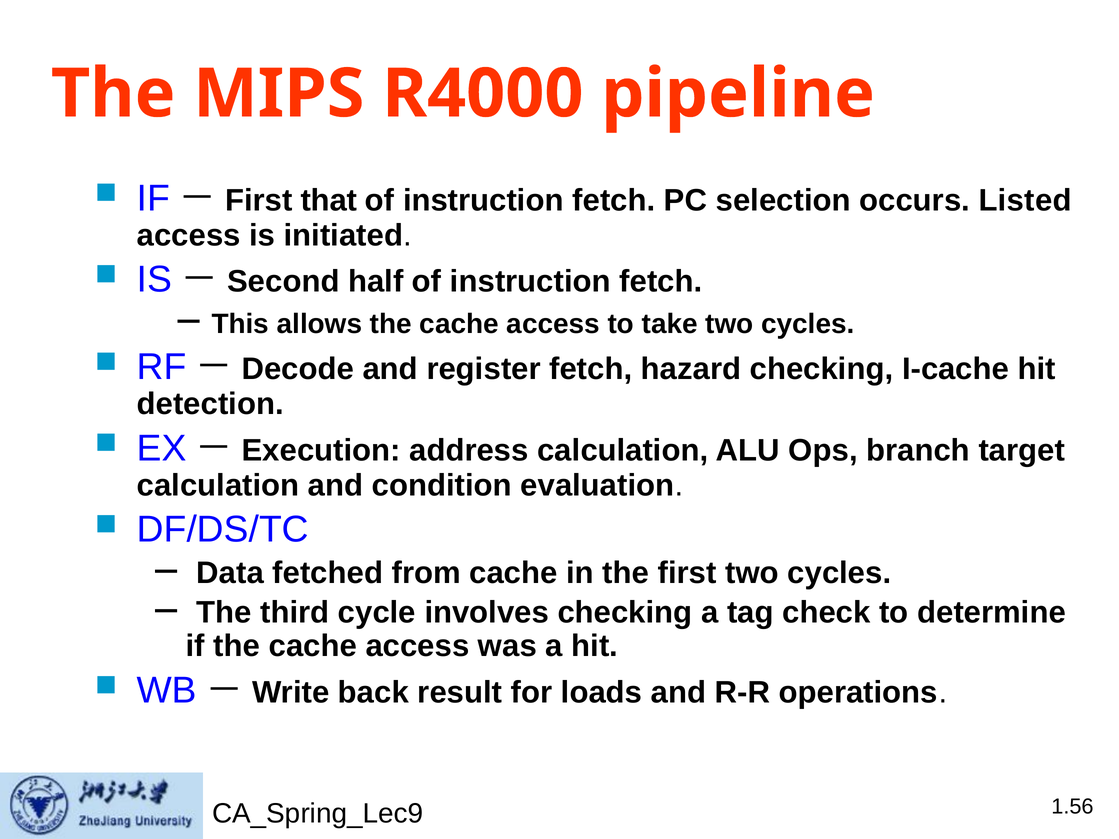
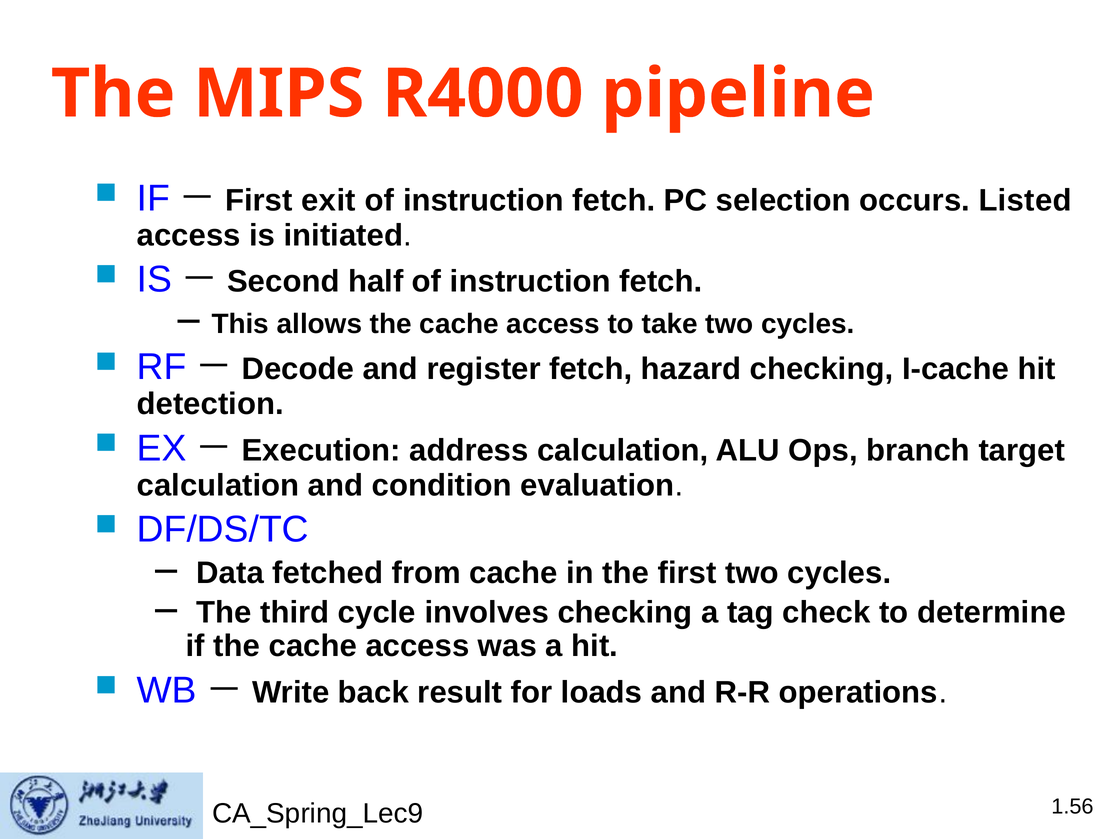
that: that -> exit
